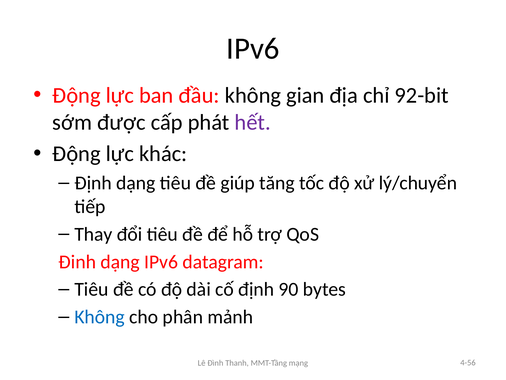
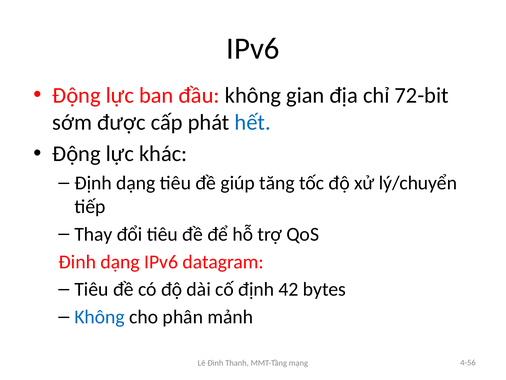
92-bit: 92-bit -> 72-bit
hết colour: purple -> blue
90: 90 -> 42
